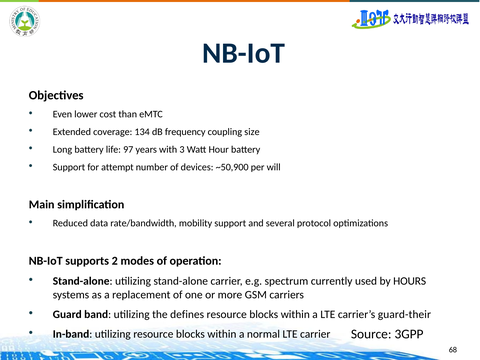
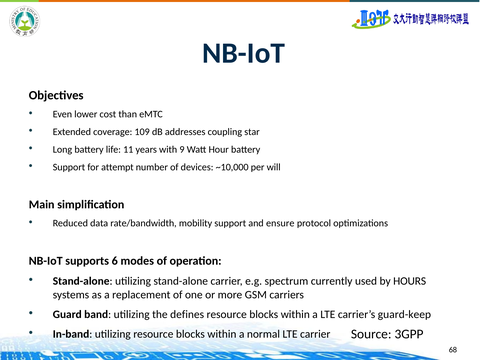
134: 134 -> 109
frequency: frequency -> addresses
size: size -> star
97: 97 -> 11
3: 3 -> 9
~50,900: ~50,900 -> ~10,000
several: several -> ensure
2: 2 -> 6
guard-their: guard-their -> guard-keep
